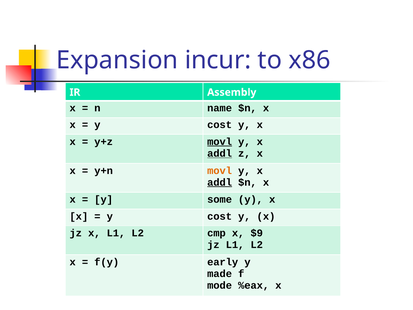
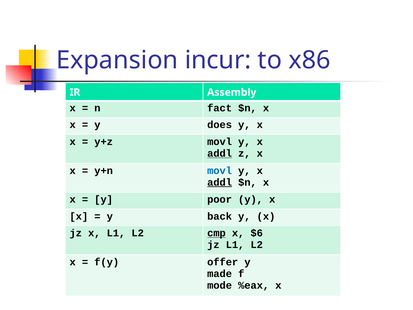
name: name -> fact
cost at (220, 125): cost -> does
movl at (220, 142) underline: present -> none
movl at (220, 170) colour: orange -> blue
some: some -> poor
cost at (220, 216): cost -> back
cmp underline: none -> present
$9: $9 -> $6
early: early -> offer
